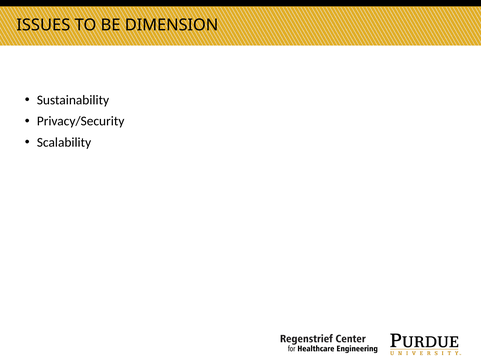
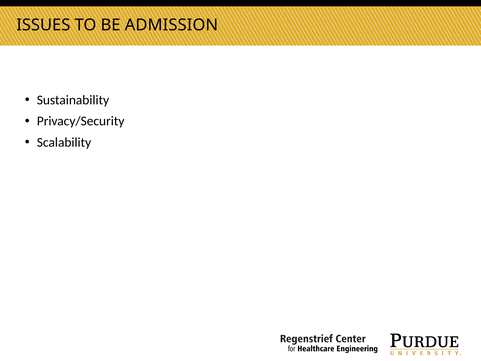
DIMENSION: DIMENSION -> ADMISSION
